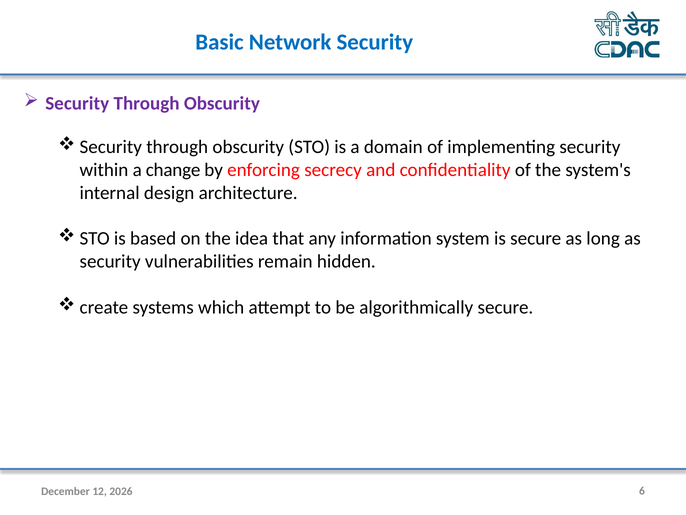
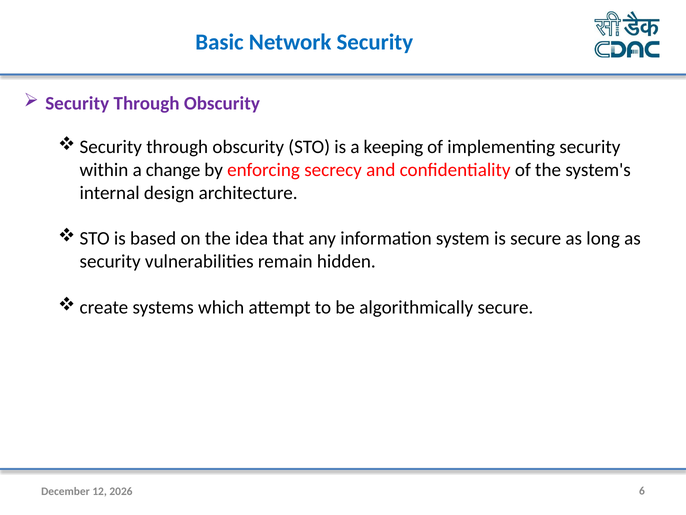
domain: domain -> keeping
